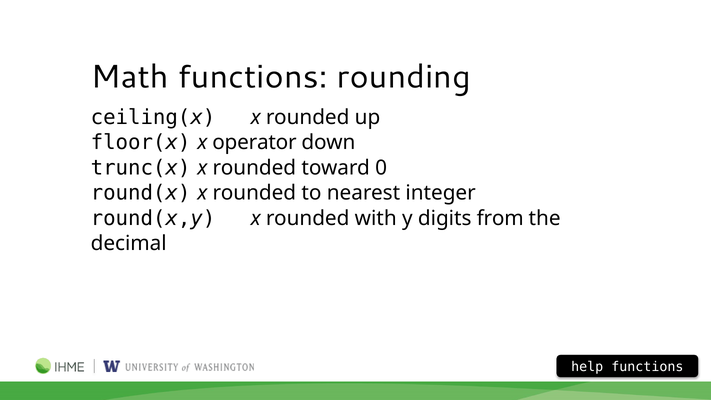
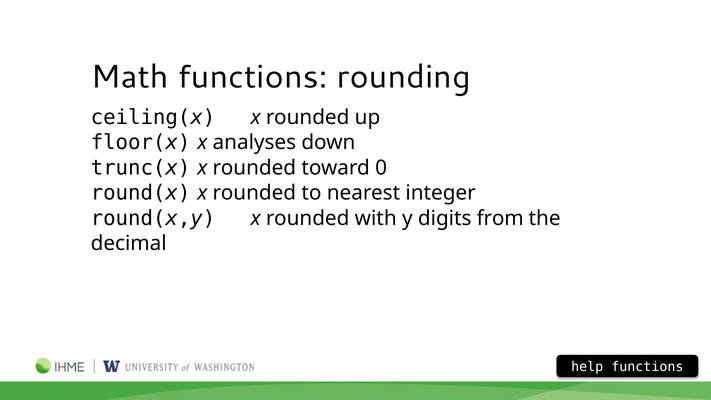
operator: operator -> analyses
